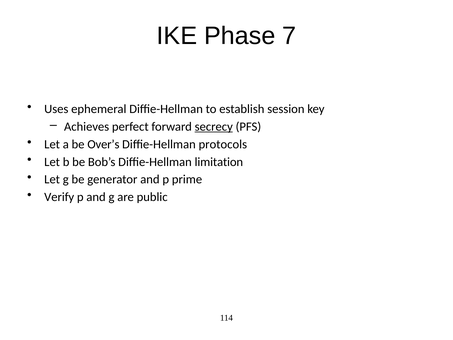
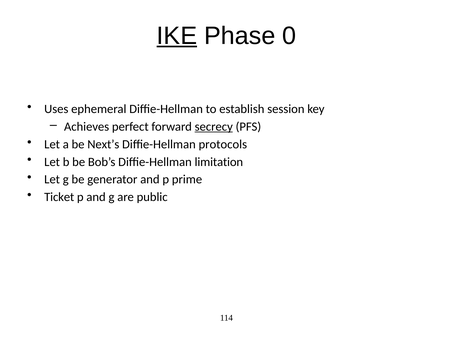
IKE underline: none -> present
7: 7 -> 0
Over’s: Over’s -> Next’s
Verify: Verify -> Ticket
